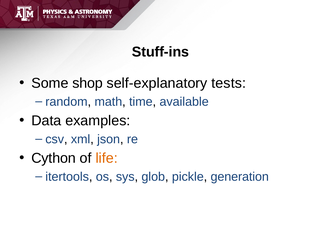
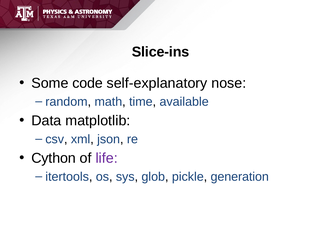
Stuff-ins: Stuff-ins -> Slice-ins
shop: shop -> code
tests: tests -> nose
examples: examples -> matplotlib
life colour: orange -> purple
